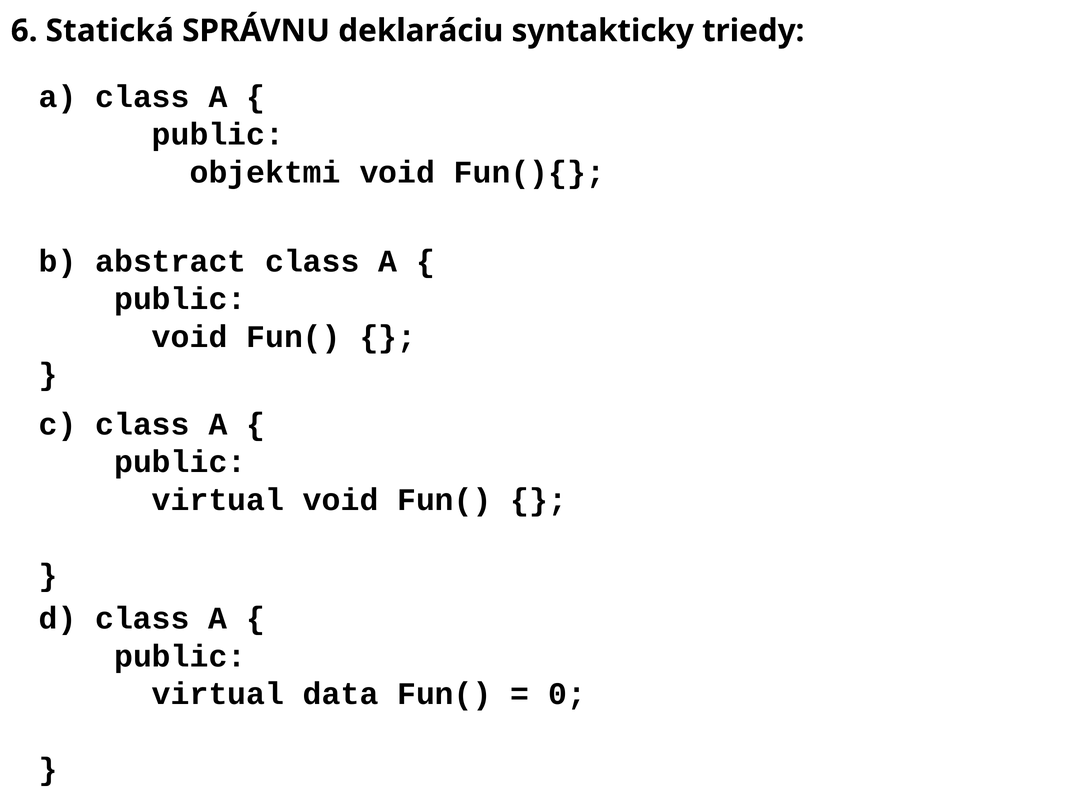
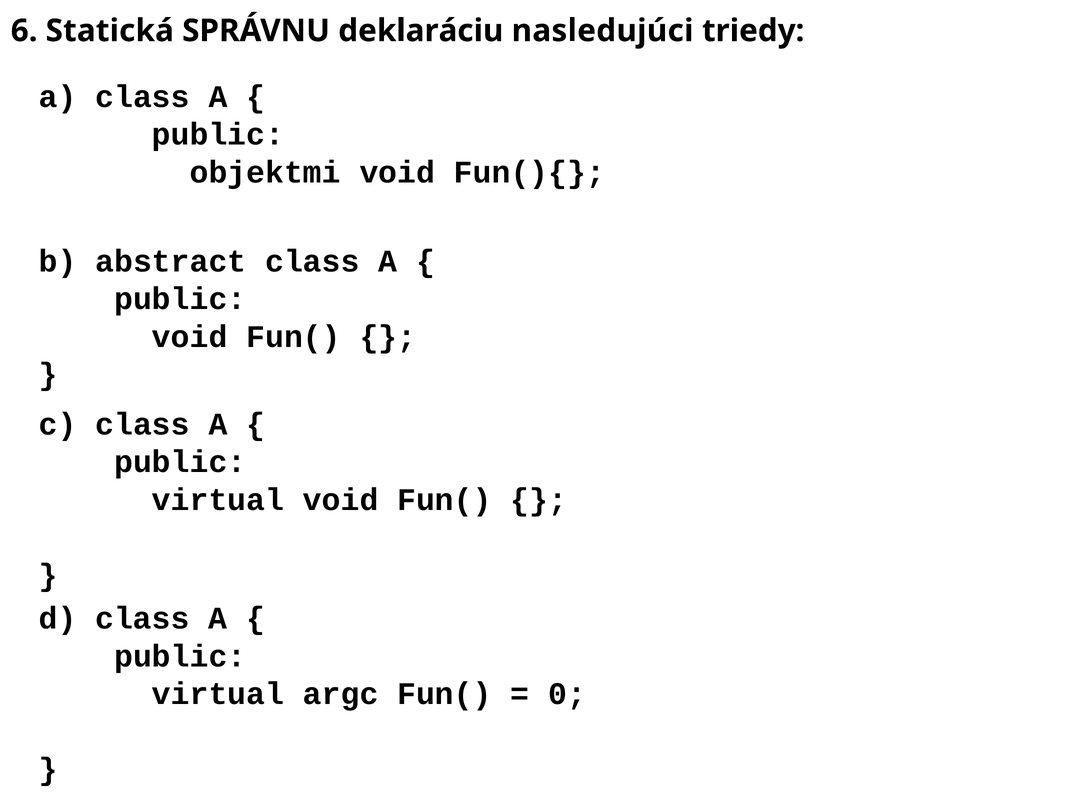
syntakticky: syntakticky -> nasledujúci
data: data -> argc
